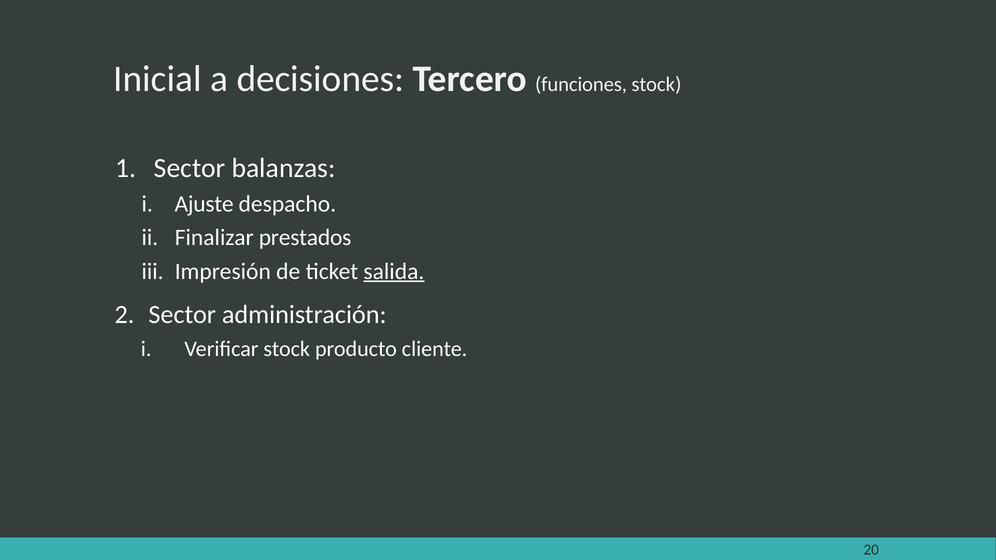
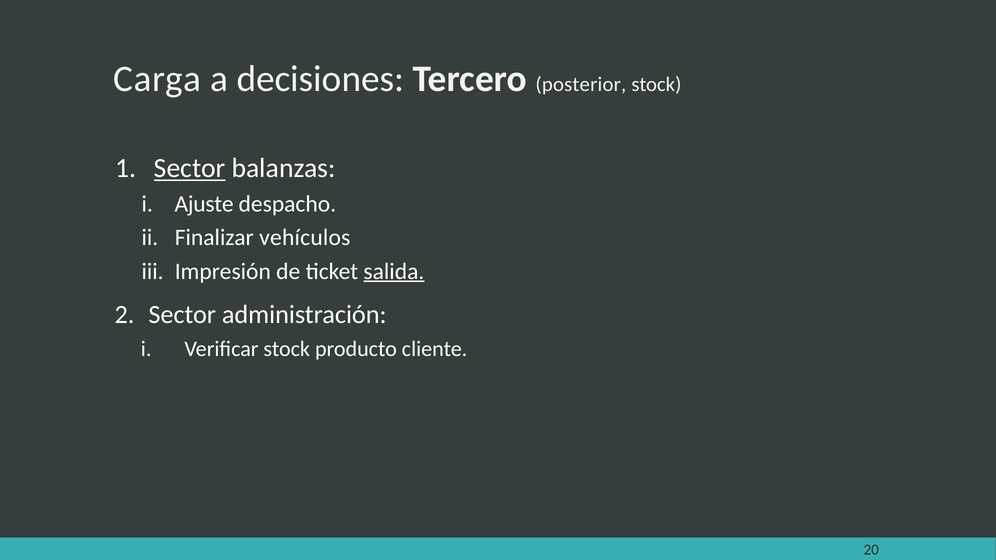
Inicial: Inicial -> Carga
funciones: funciones -> posterior
Sector at (190, 168) underline: none -> present
prestados: prestados -> vehículos
